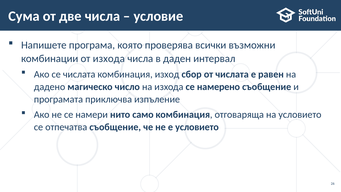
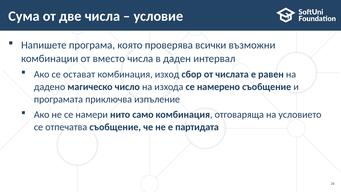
от изхода: изхода -> вместо
се числата: числата -> остават
е условието: условието -> партидата
